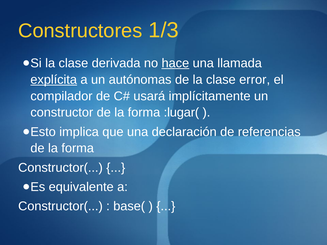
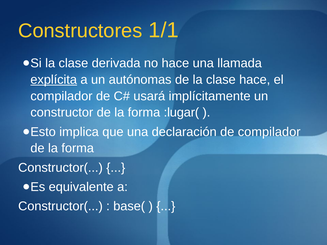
1/3: 1/3 -> 1/1
hace at (175, 63) underline: present -> none
clase error: error -> hace
de referencias: referencias -> compilador
